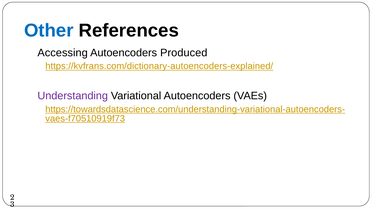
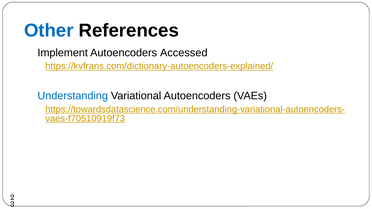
Accessing: Accessing -> Implement
Produced: Produced -> Accessed
Understanding colour: purple -> blue
